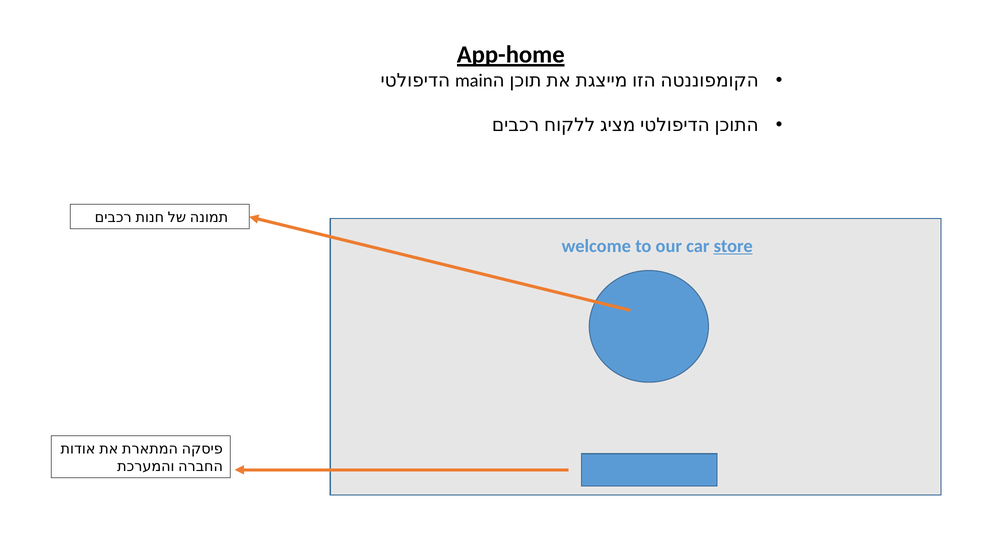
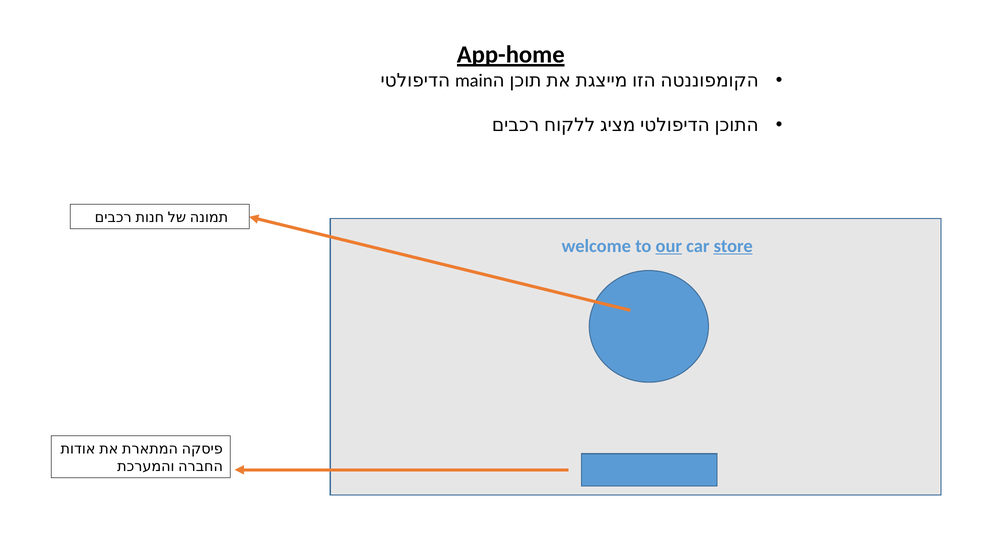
our underline: none -> present
